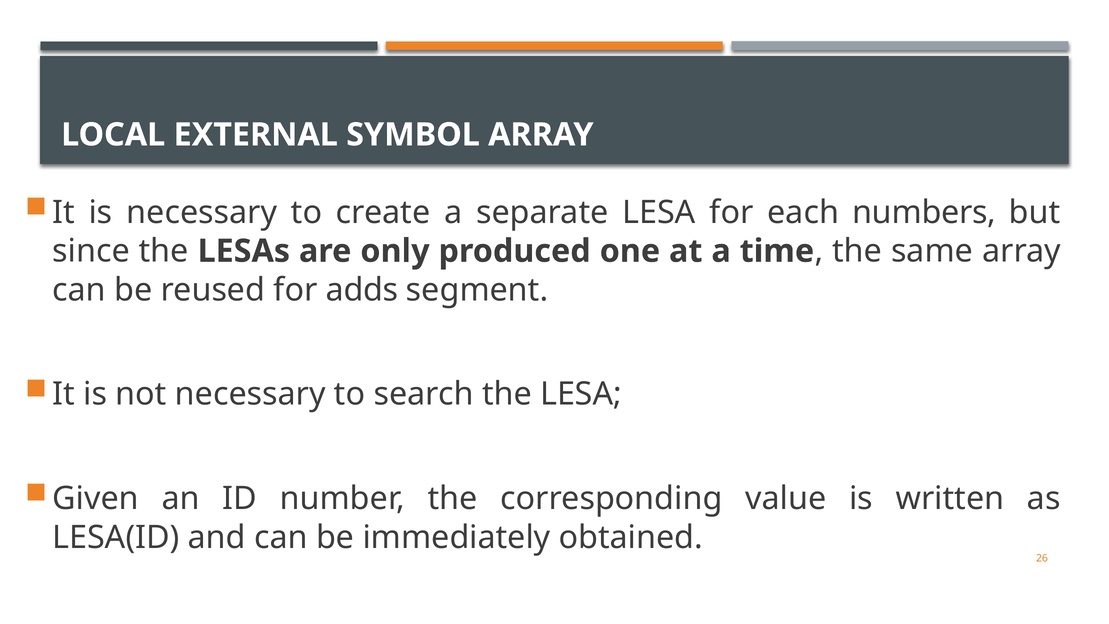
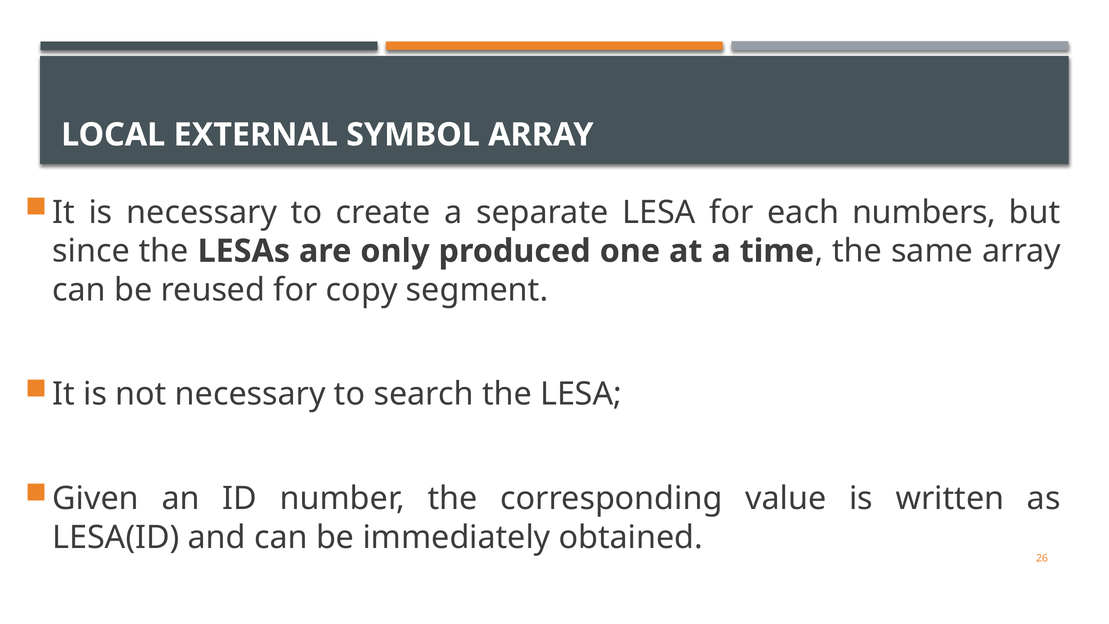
adds: adds -> copy
